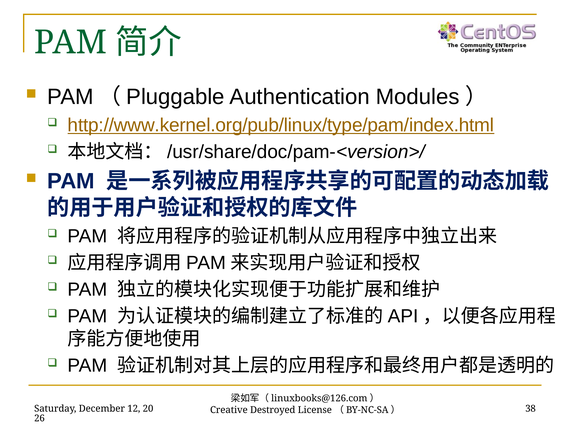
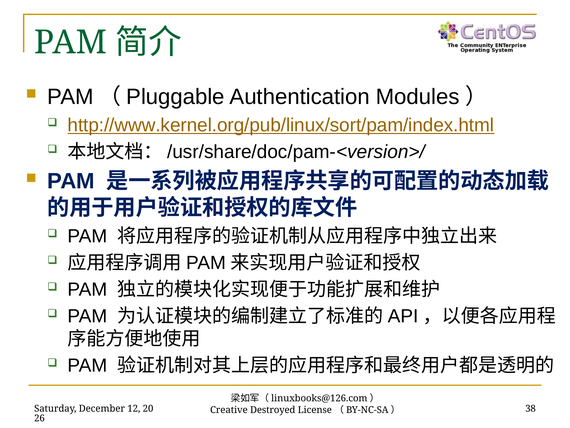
http://www.kernel.org/pub/linux/type/pam/index.html: http://www.kernel.org/pub/linux/type/pam/index.html -> http://www.kernel.org/pub/linux/sort/pam/index.html
